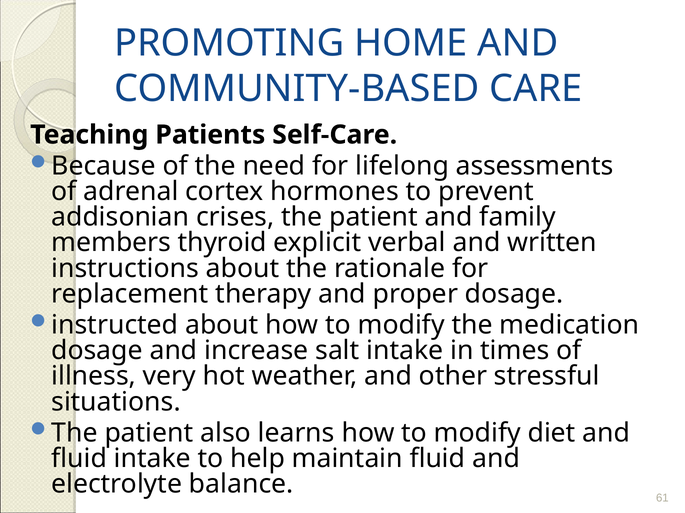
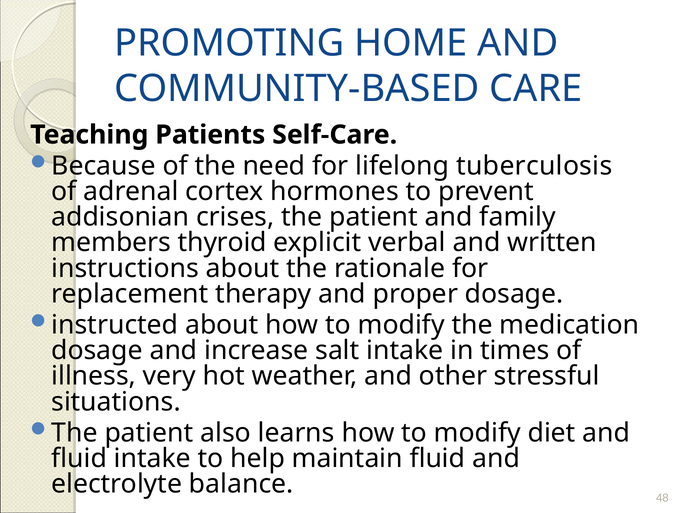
assessments: assessments -> tuberculosis
61: 61 -> 48
